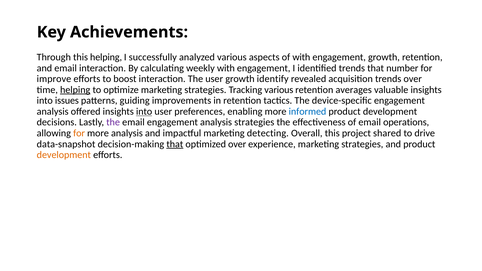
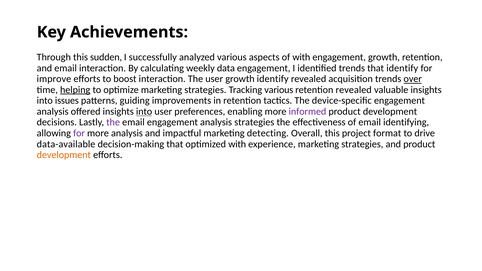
this helping: helping -> sudden
weekly with: with -> data
that number: number -> identify
over at (413, 79) underline: none -> present
retention averages: averages -> revealed
informed colour: blue -> purple
operations: operations -> identifying
for at (79, 133) colour: orange -> purple
shared: shared -> format
data-snapshot: data-snapshot -> data-available
that at (175, 144) underline: present -> none
optimized over: over -> with
